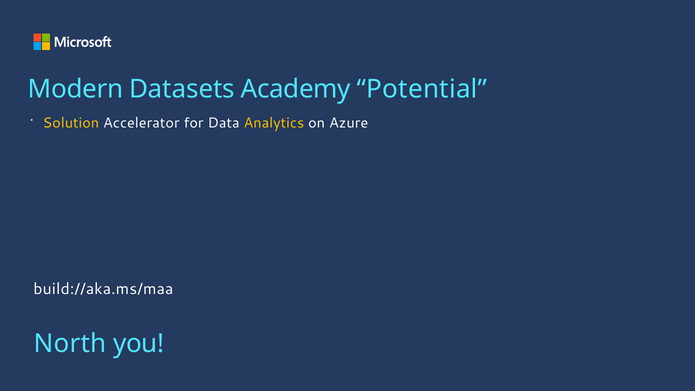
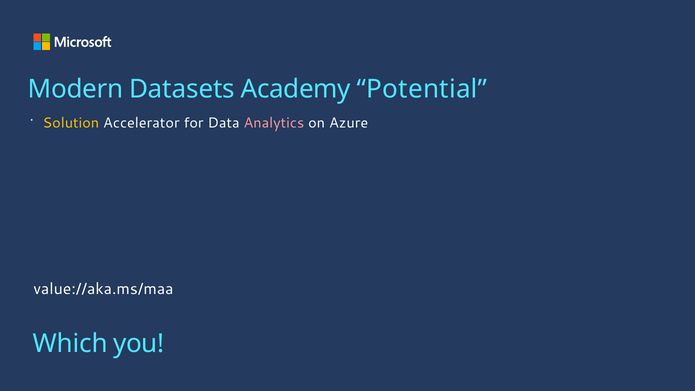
Analytics colour: yellow -> pink
build://aka.ms/maa: build://aka.ms/maa -> value://aka.ms/maa
North: North -> Which
